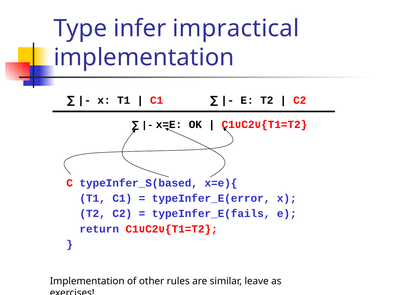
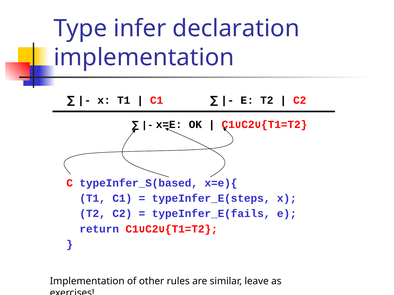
impractical: impractical -> declaration
typeInfer_E(error: typeInfer_E(error -> typeInfer_E(steps
